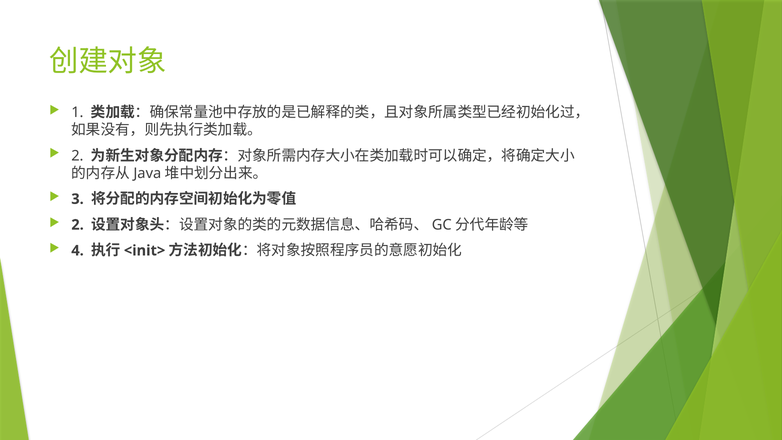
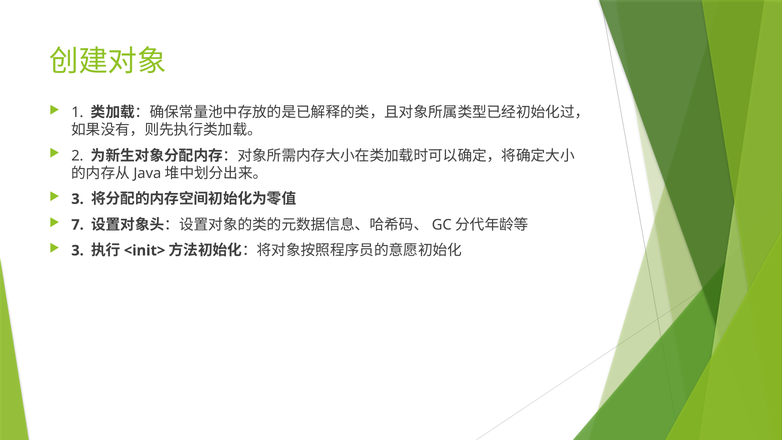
2 at (78, 225): 2 -> 7
4 at (78, 250): 4 -> 3
